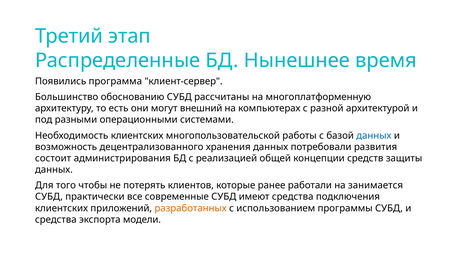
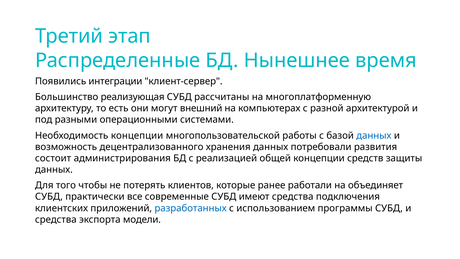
программа: программа -> интеграции
обоснованию: обоснованию -> реализующая
Необходимость клиентских: клиентских -> концепции
занимается: занимается -> объединяет
разработанных colour: orange -> blue
